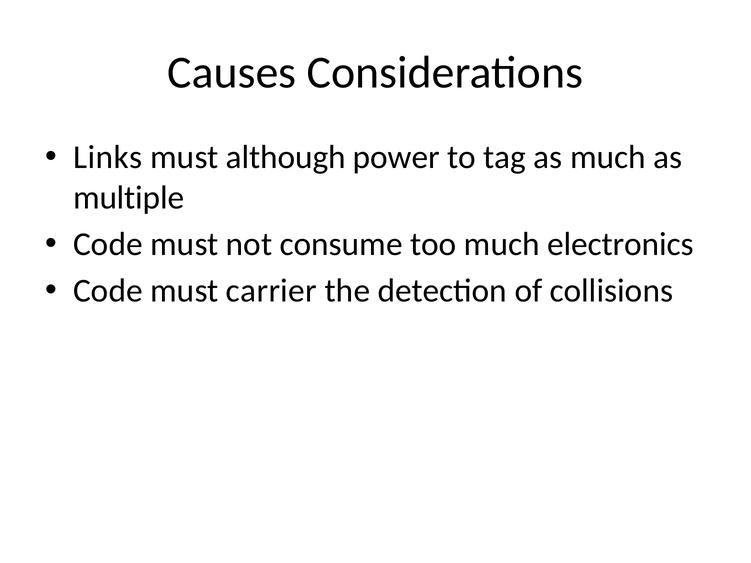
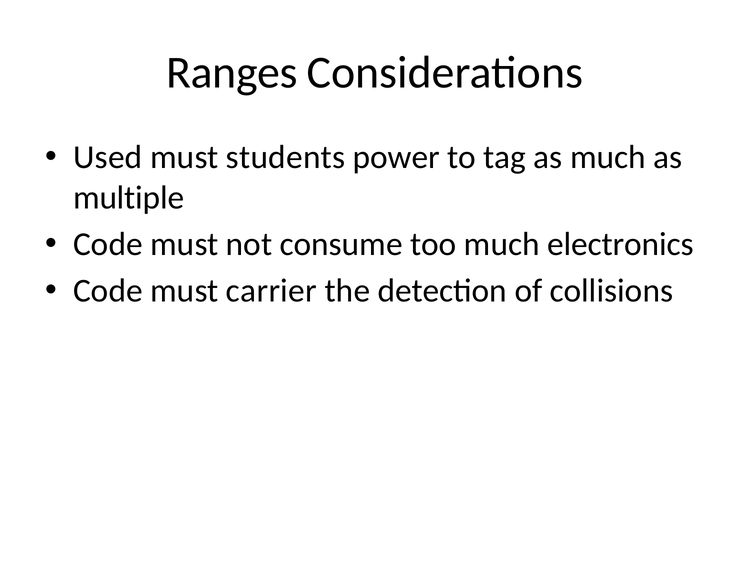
Causes: Causes -> Ranges
Links: Links -> Used
although: although -> students
